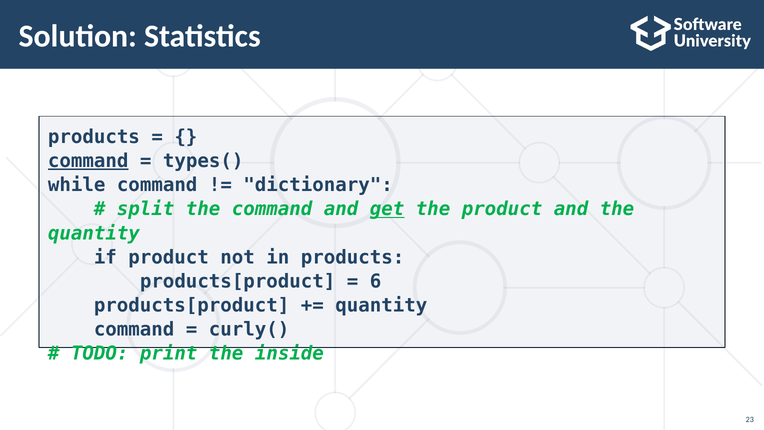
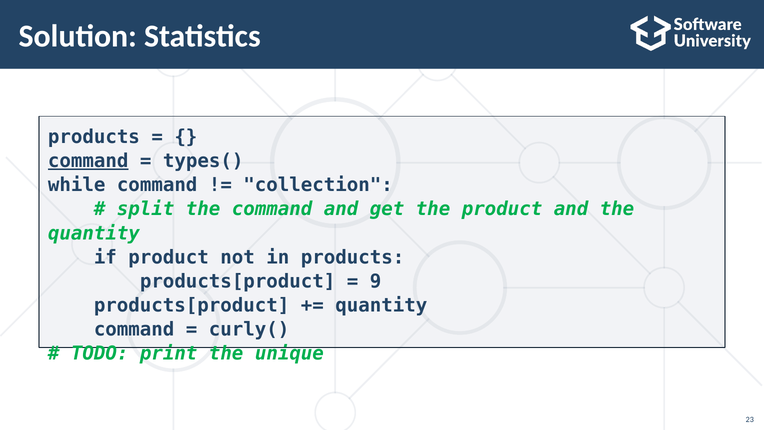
dictionary: dictionary -> collection
get underline: present -> none
6: 6 -> 9
inside: inside -> unique
